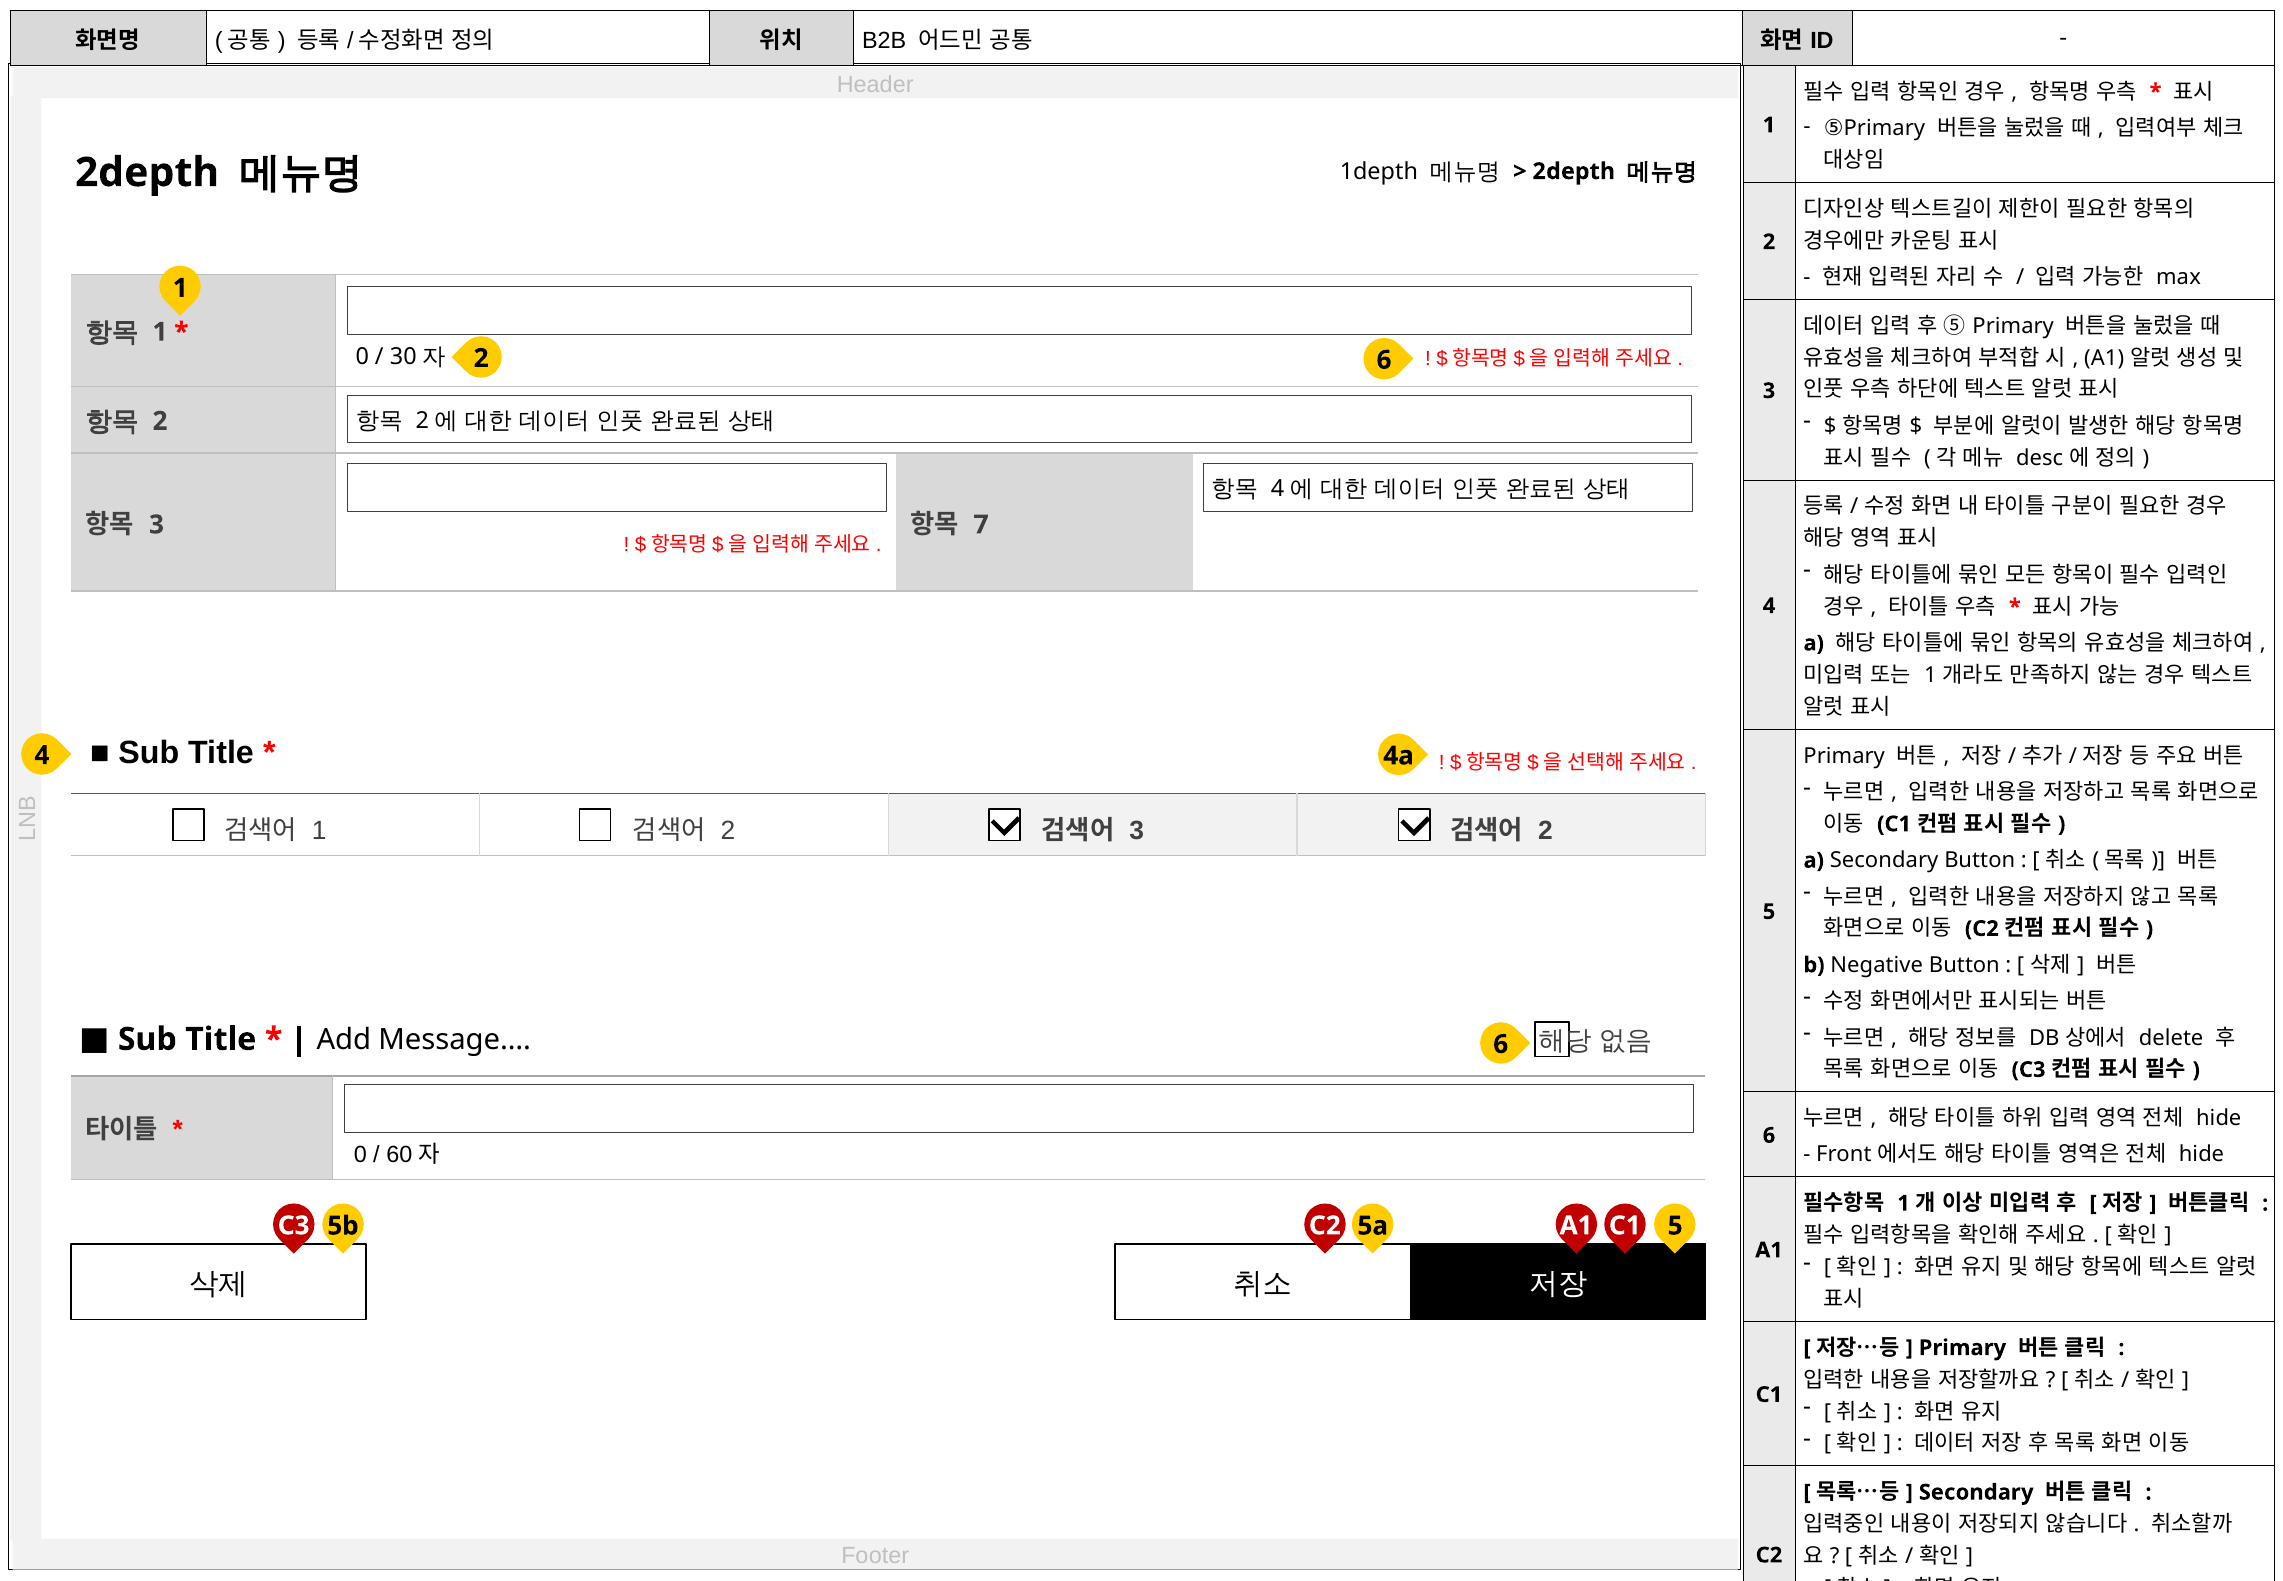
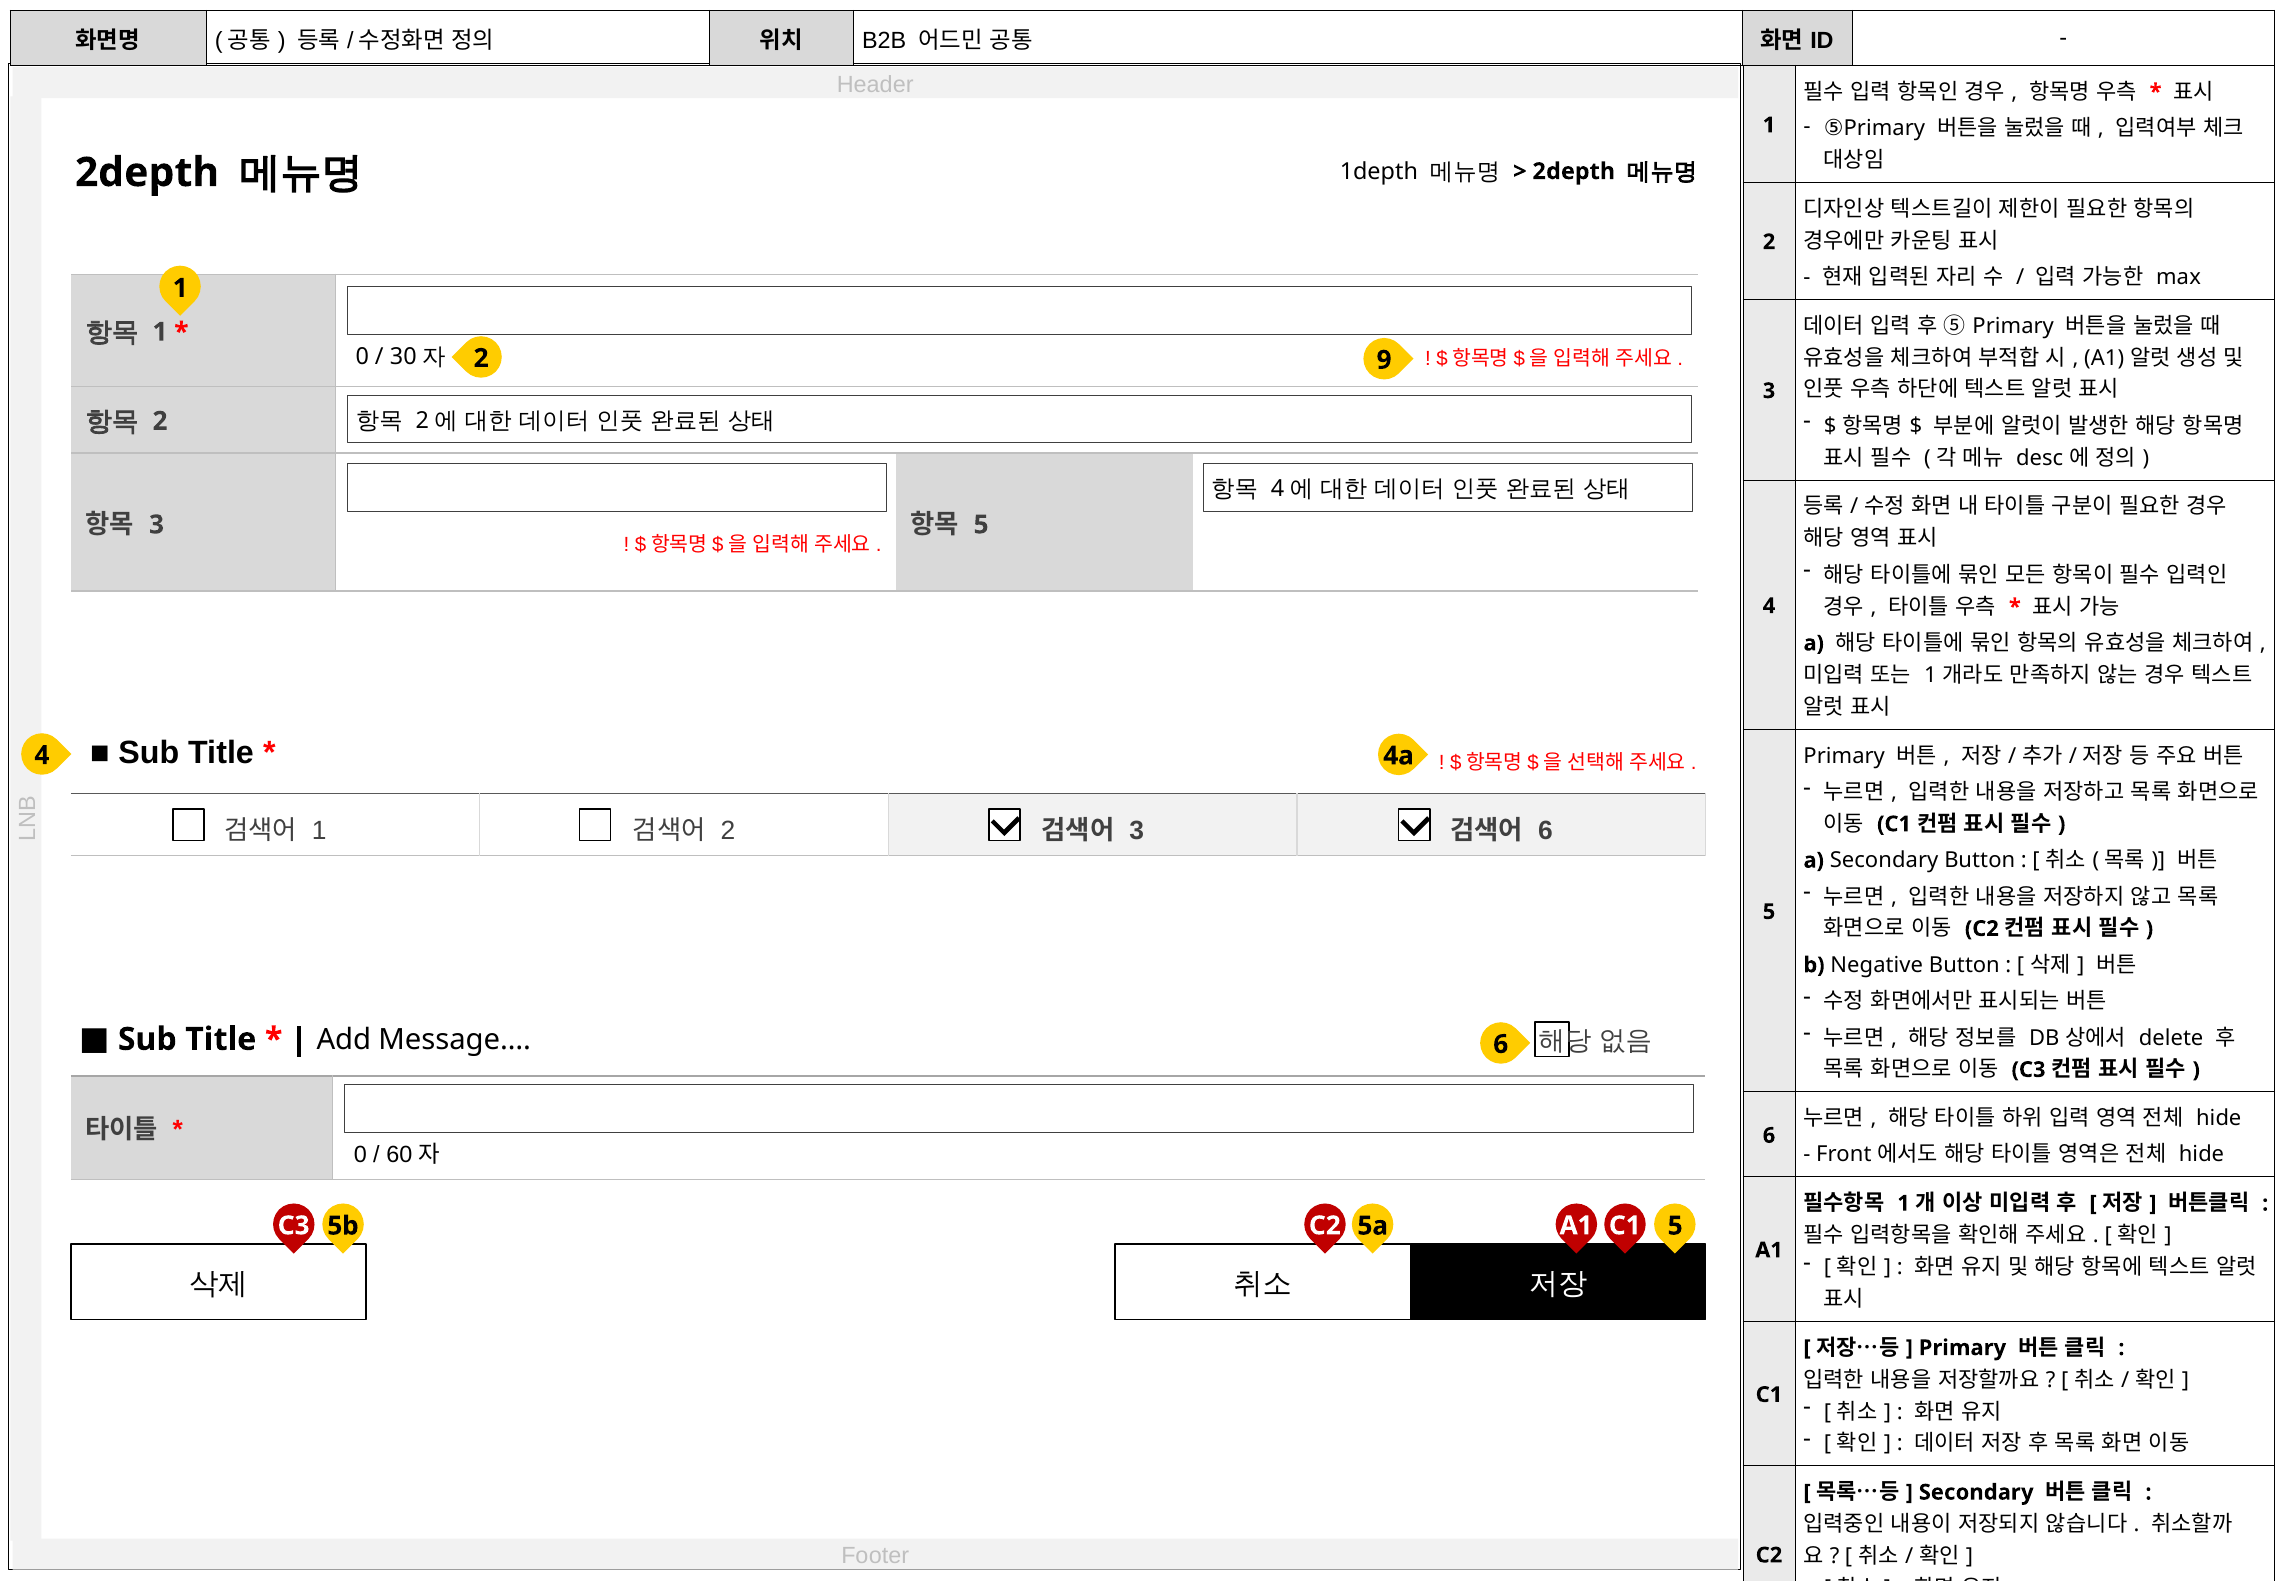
2 6: 6 -> 9
7 at (981, 525): 7 -> 5
2 at (1545, 830): 2 -> 6
